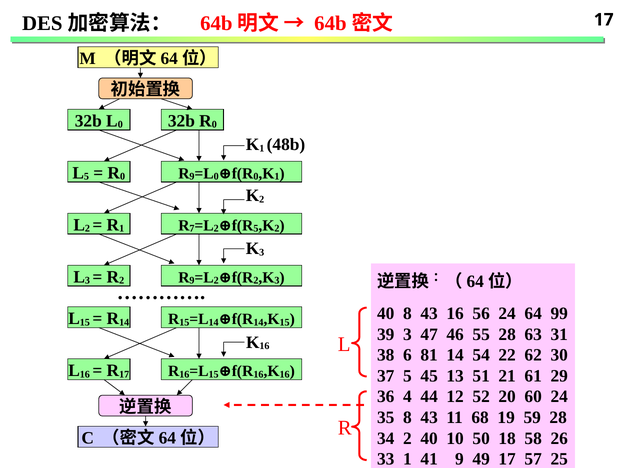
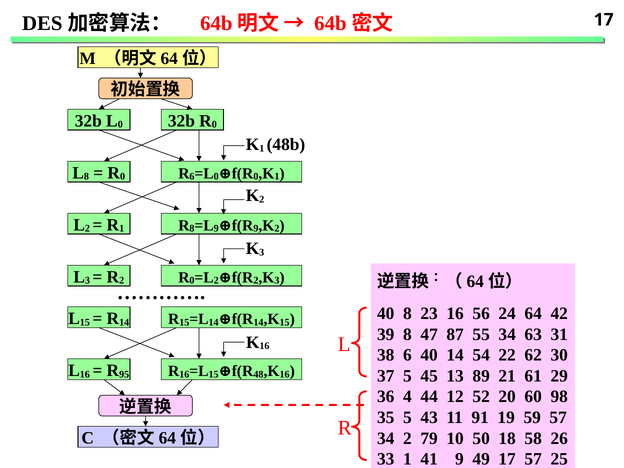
L 5: 5 -> 8
9 at (192, 177): 9 -> 6
R 7: 7 -> 8
2 at (216, 229): 2 -> 9
5 at (256, 229): 5 -> 9
9 at (192, 281): 9 -> 0
40 8 43: 43 -> 23
99: 99 -> 42
39 3: 3 -> 8
46: 46 -> 87
55 28: 28 -> 34
6 81: 81 -> 40
R 17: 17 -> 95
16 at (258, 374): 16 -> 48
51: 51 -> 89
60 24: 24 -> 98
35 8: 8 -> 5
68: 68 -> 91
59 28: 28 -> 57
2 40: 40 -> 79
